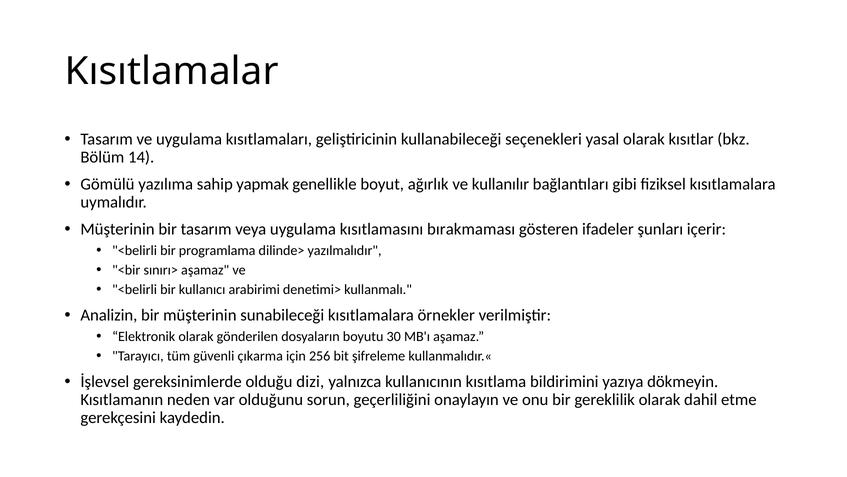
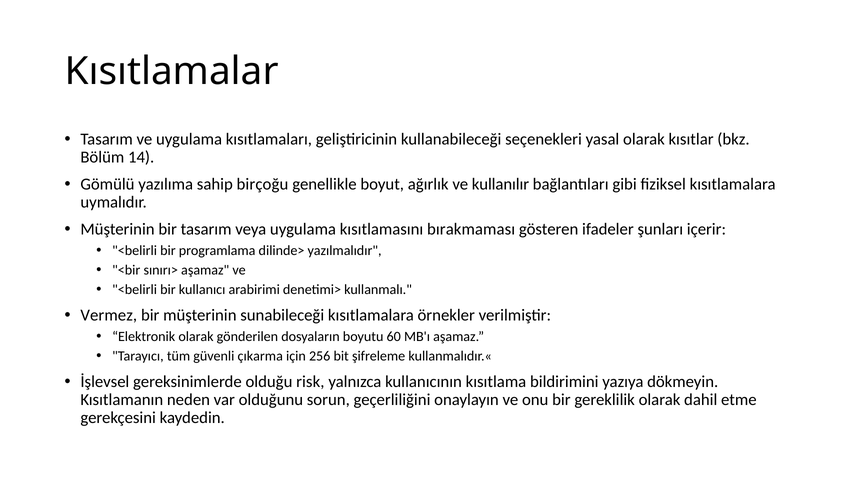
yapmak: yapmak -> birçoğu
Analizin: Analizin -> Vermez
30: 30 -> 60
dizi: dizi -> risk
